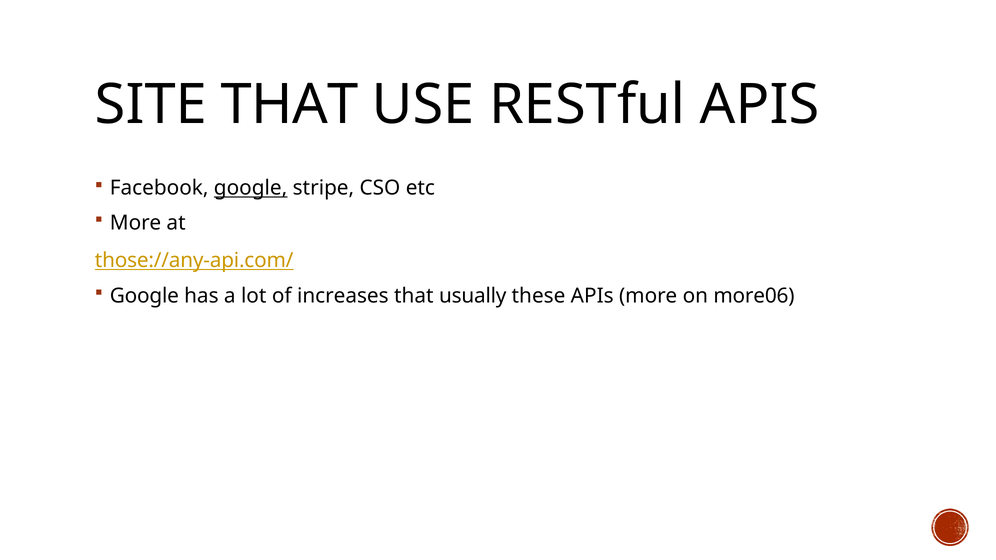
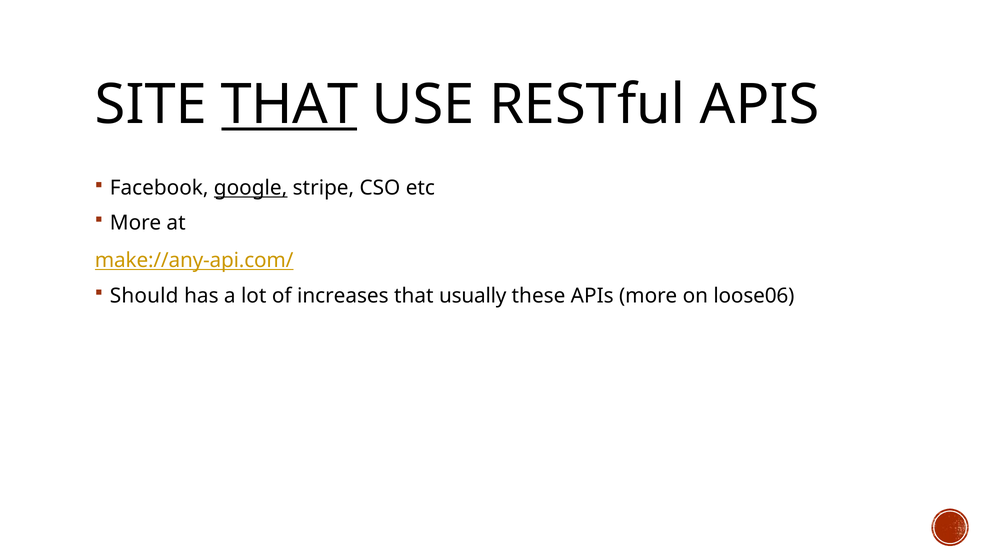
THAT at (290, 105) underline: none -> present
those://any-api.com/: those://any-api.com/ -> make://any-api.com/
Google at (144, 296): Google -> Should
more06: more06 -> loose06
